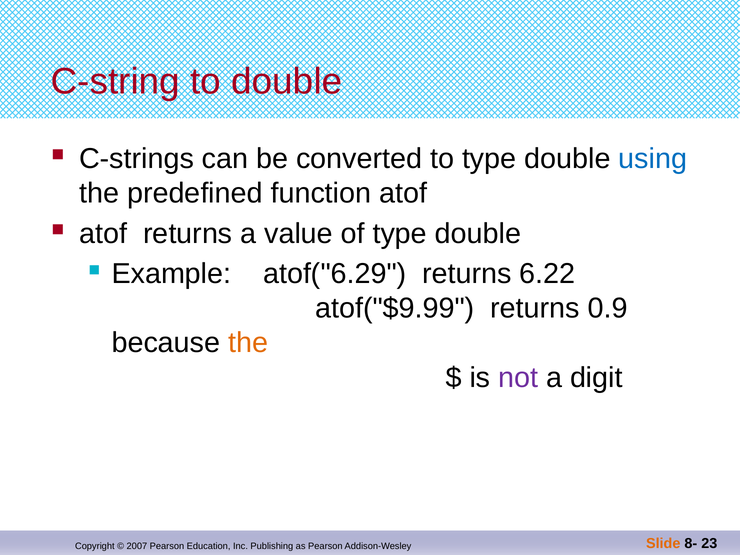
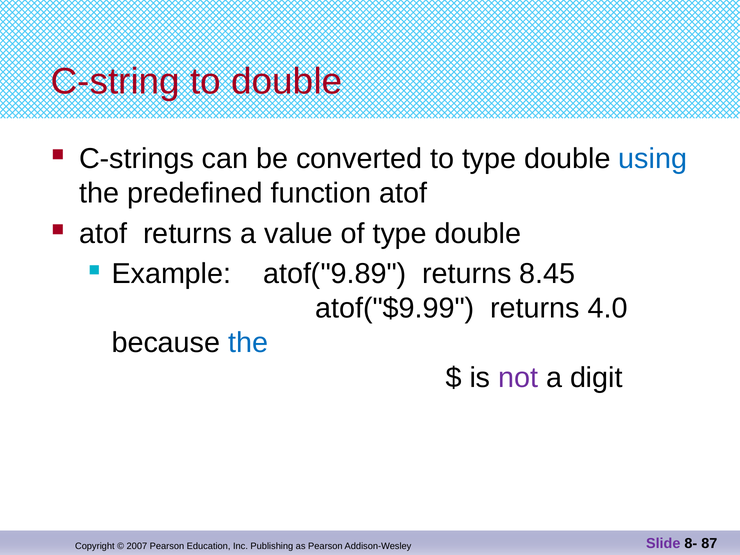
atof("6.29: atof("6.29 -> atof("9.89
6.22: 6.22 -> 8.45
0.9: 0.9 -> 4.0
the at (248, 343) colour: orange -> blue
Slide colour: orange -> purple
23: 23 -> 87
